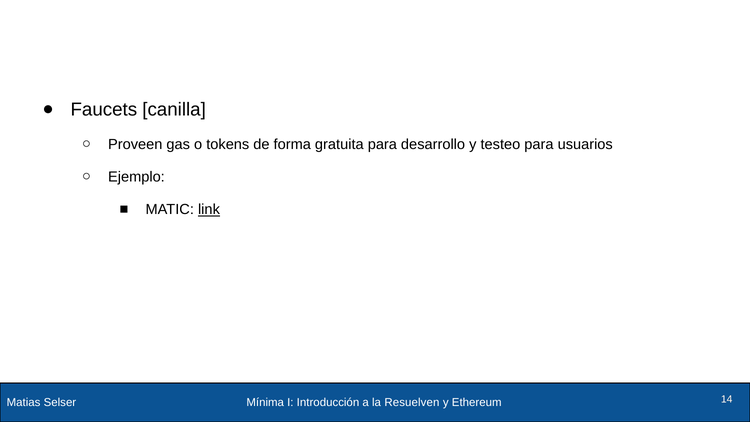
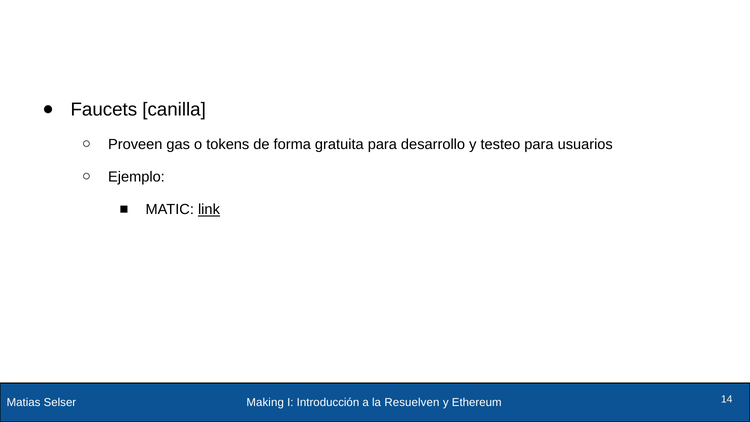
Mínima: Mínima -> Making
